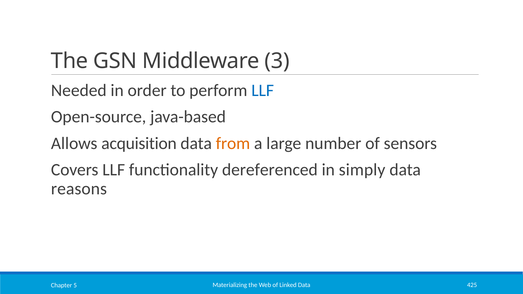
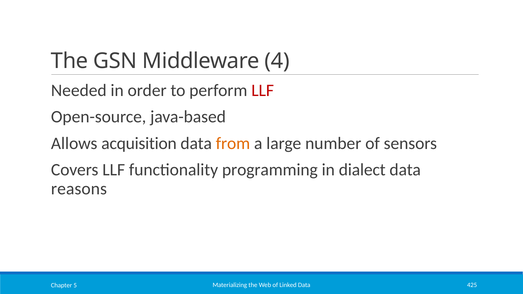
3: 3 -> 4
LLF at (263, 90) colour: blue -> red
dereferenced: dereferenced -> programming
simply: simply -> dialect
